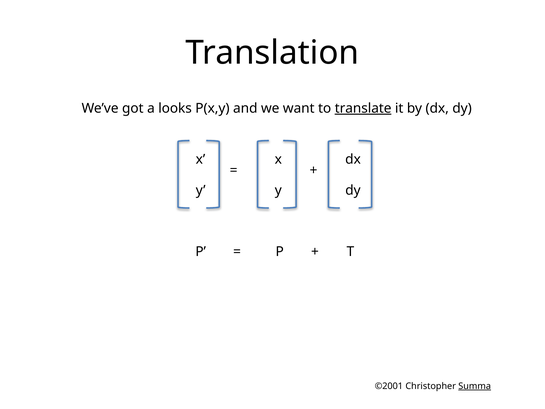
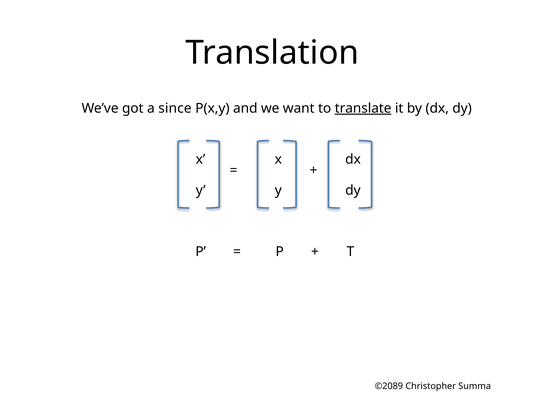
looks: looks -> since
©2001: ©2001 -> ©2089
Summa underline: present -> none
